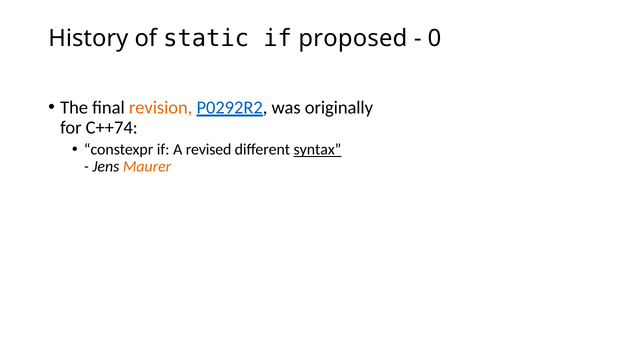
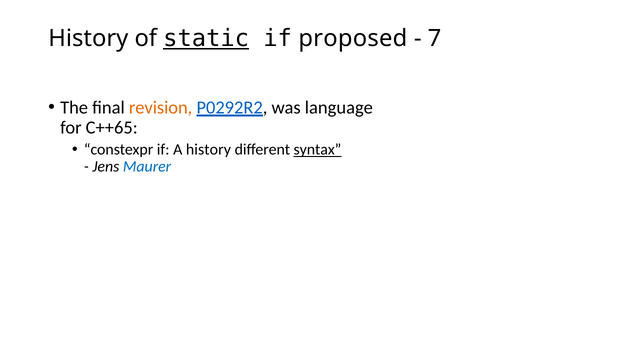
static underline: none -> present
0: 0 -> 7
originally: originally -> language
C++74: C++74 -> C++65
A revised: revised -> history
Maurer colour: orange -> blue
